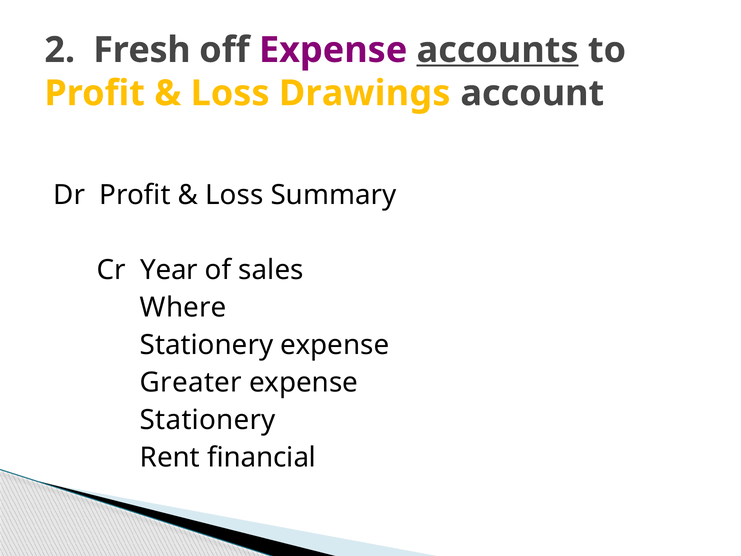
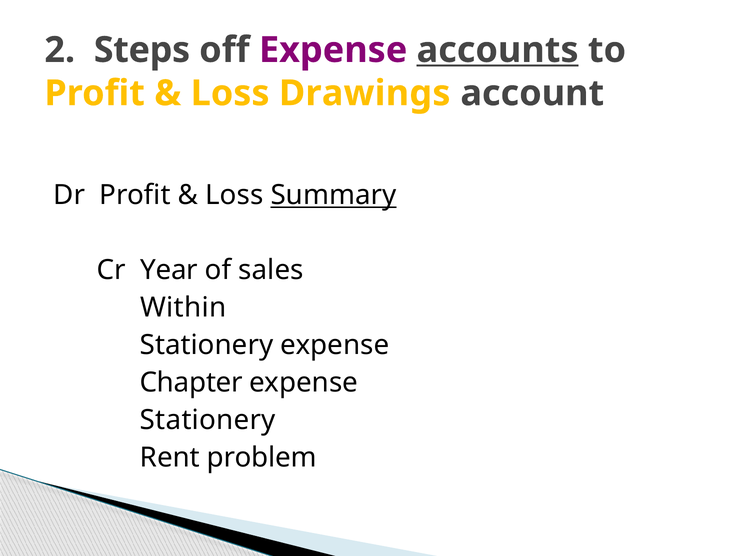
Fresh: Fresh -> Steps
Summary underline: none -> present
Where: Where -> Within
Greater: Greater -> Chapter
financial: financial -> problem
